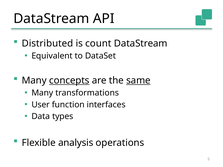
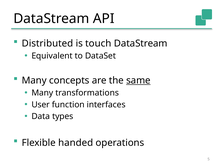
count: count -> touch
concepts underline: present -> none
analysis: analysis -> handed
